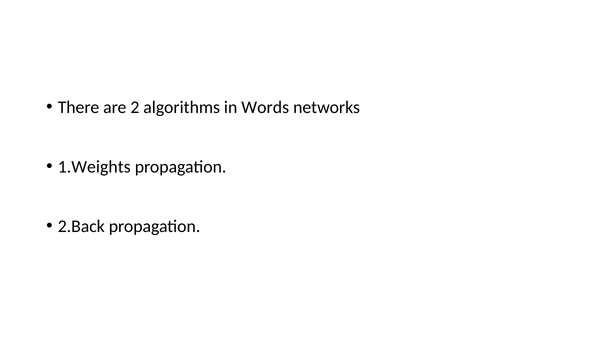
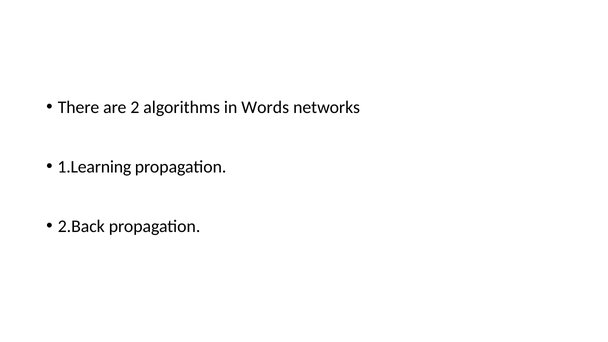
1.Weights: 1.Weights -> 1.Learning
